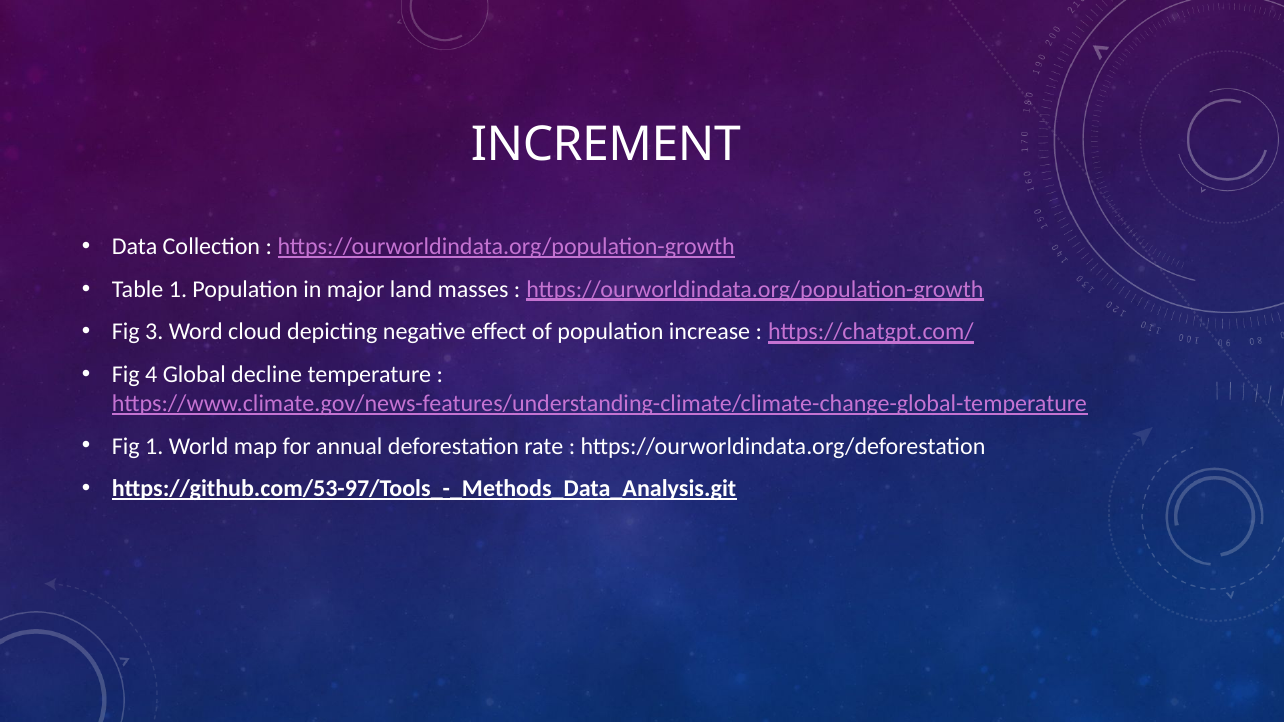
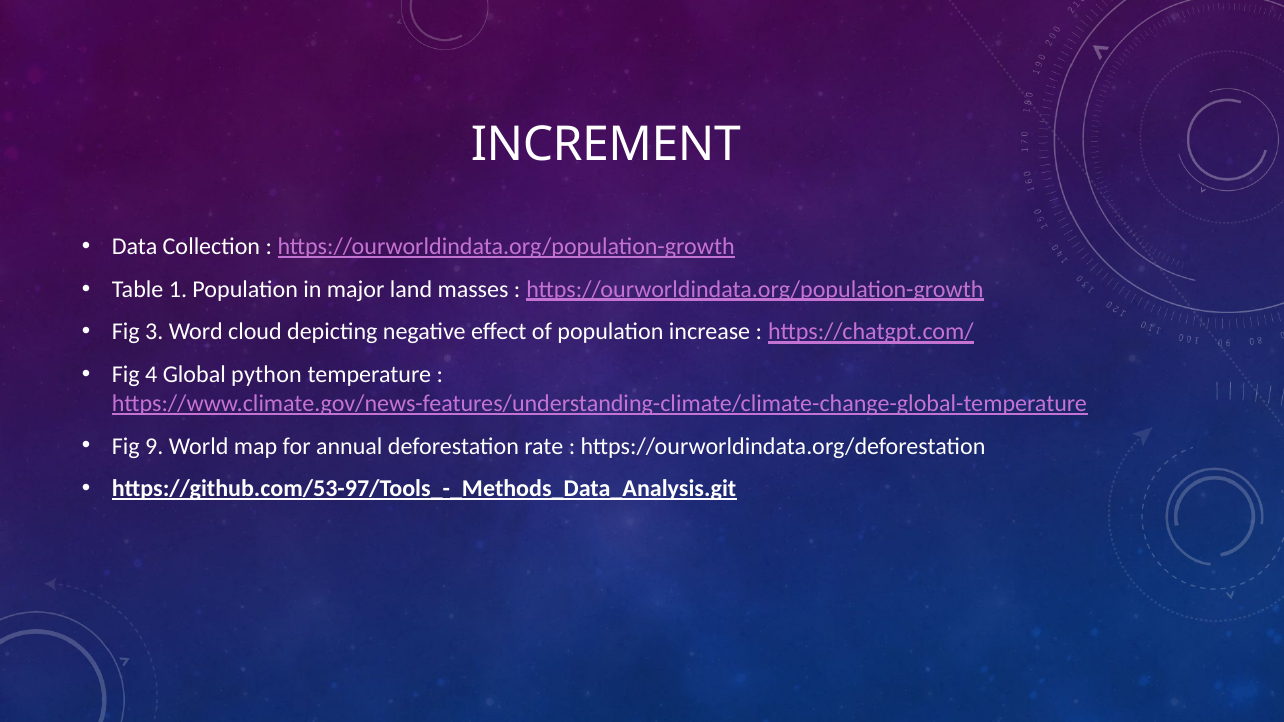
decline: decline -> python
Fig 1: 1 -> 9
